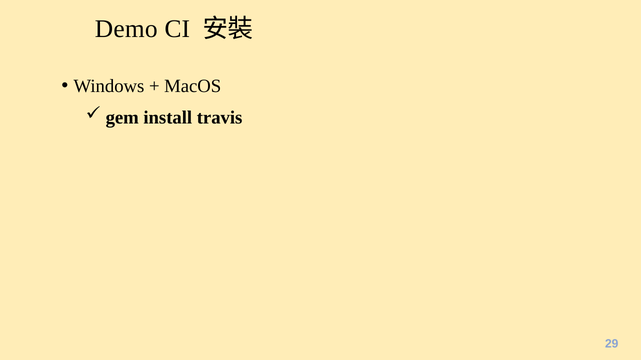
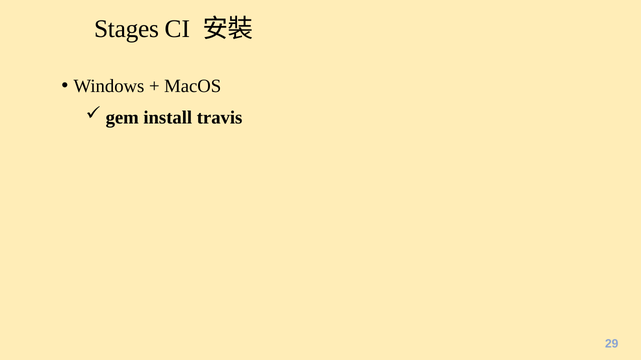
Demo: Demo -> Stages
